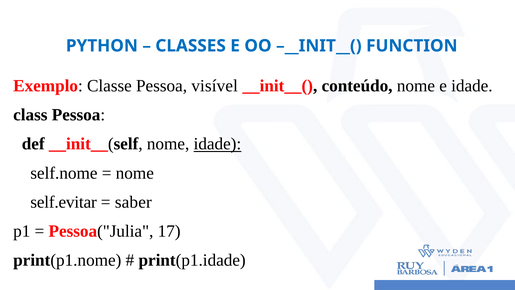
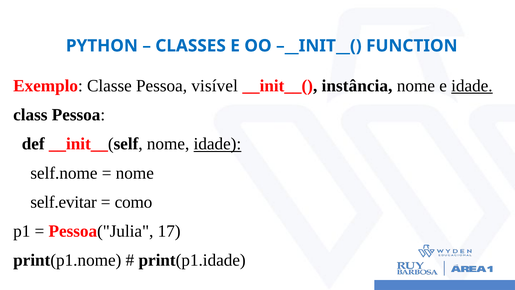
conteúdo: conteúdo -> instância
idade at (472, 86) underline: none -> present
saber: saber -> como
